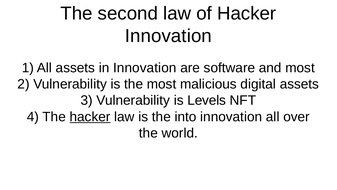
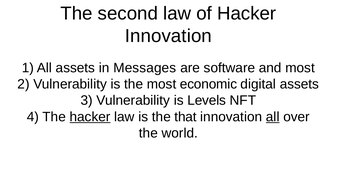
in Innovation: Innovation -> Messages
malicious: malicious -> economic
into: into -> that
all at (273, 117) underline: none -> present
